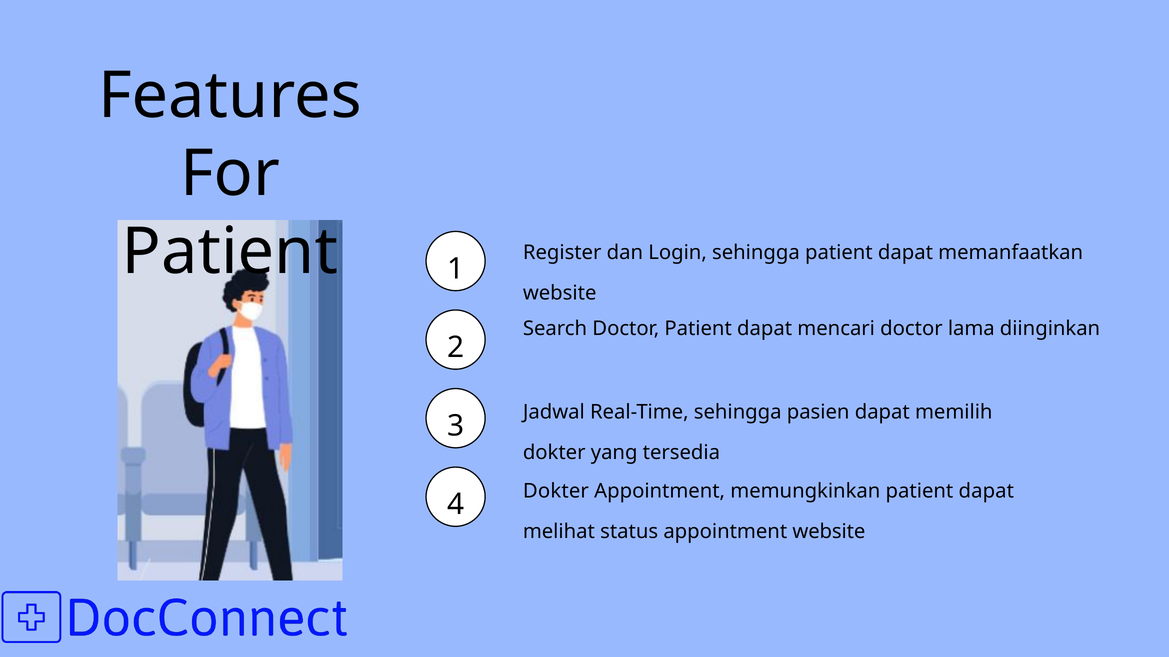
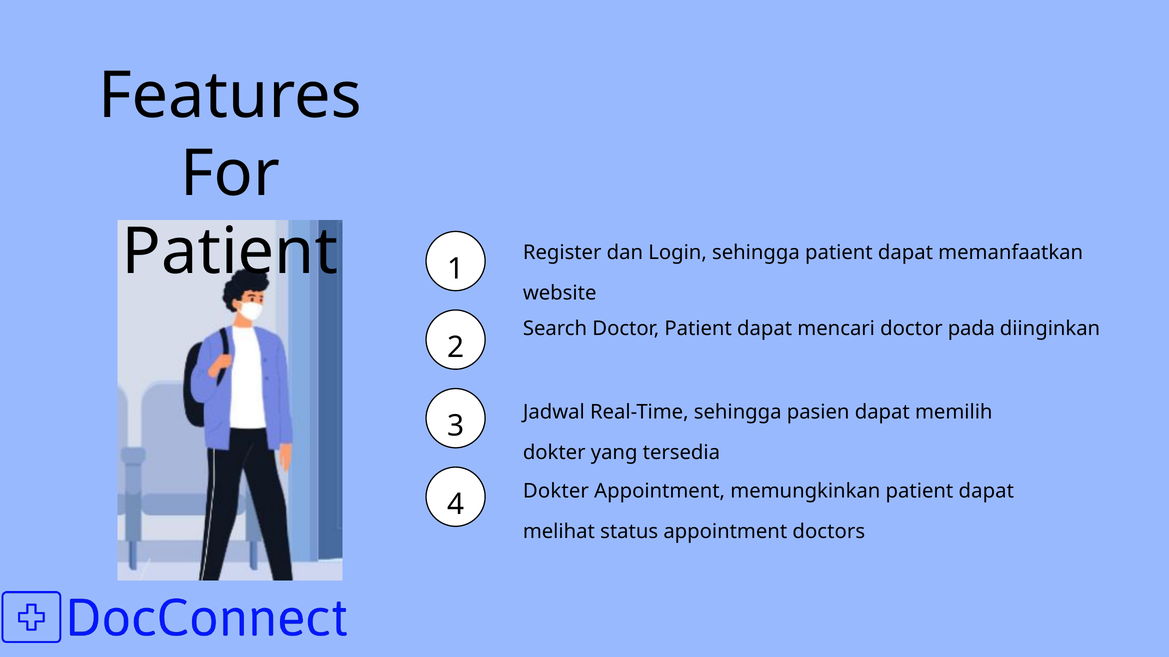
lama: lama -> pada
appointment website: website -> doctors
